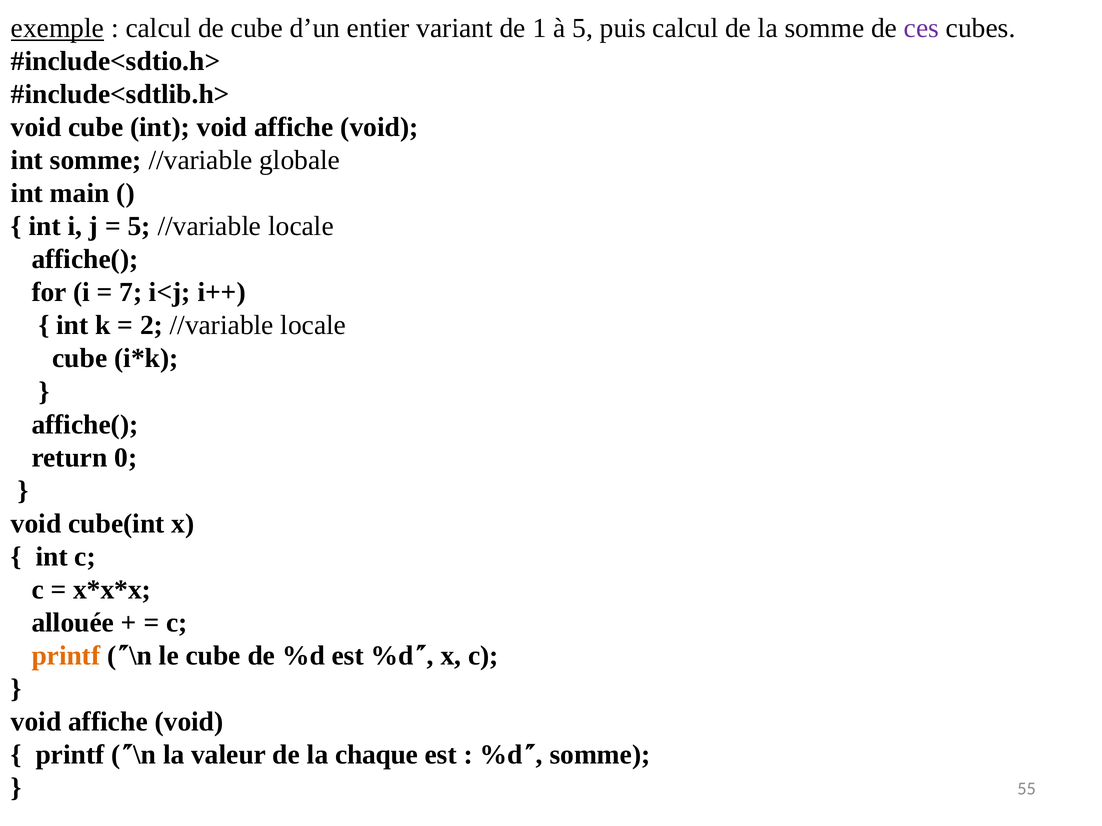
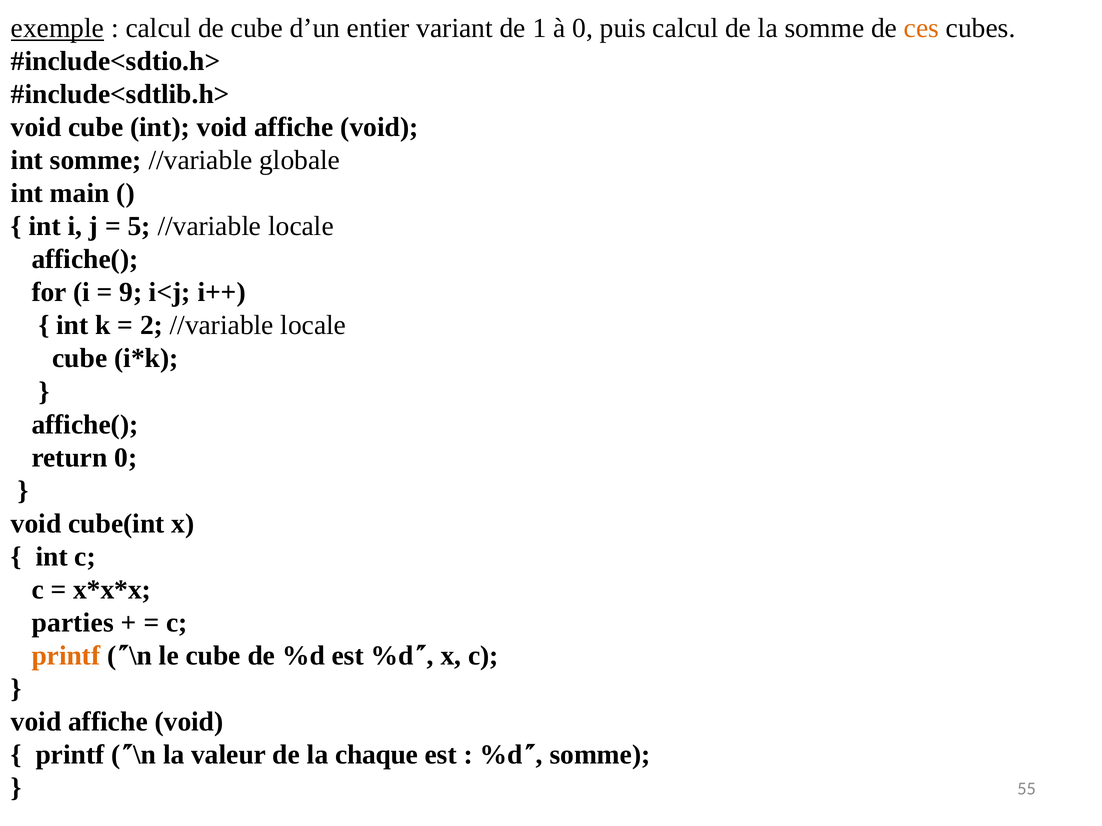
à 5: 5 -> 0
ces colour: purple -> orange
7: 7 -> 9
allouée: allouée -> parties
